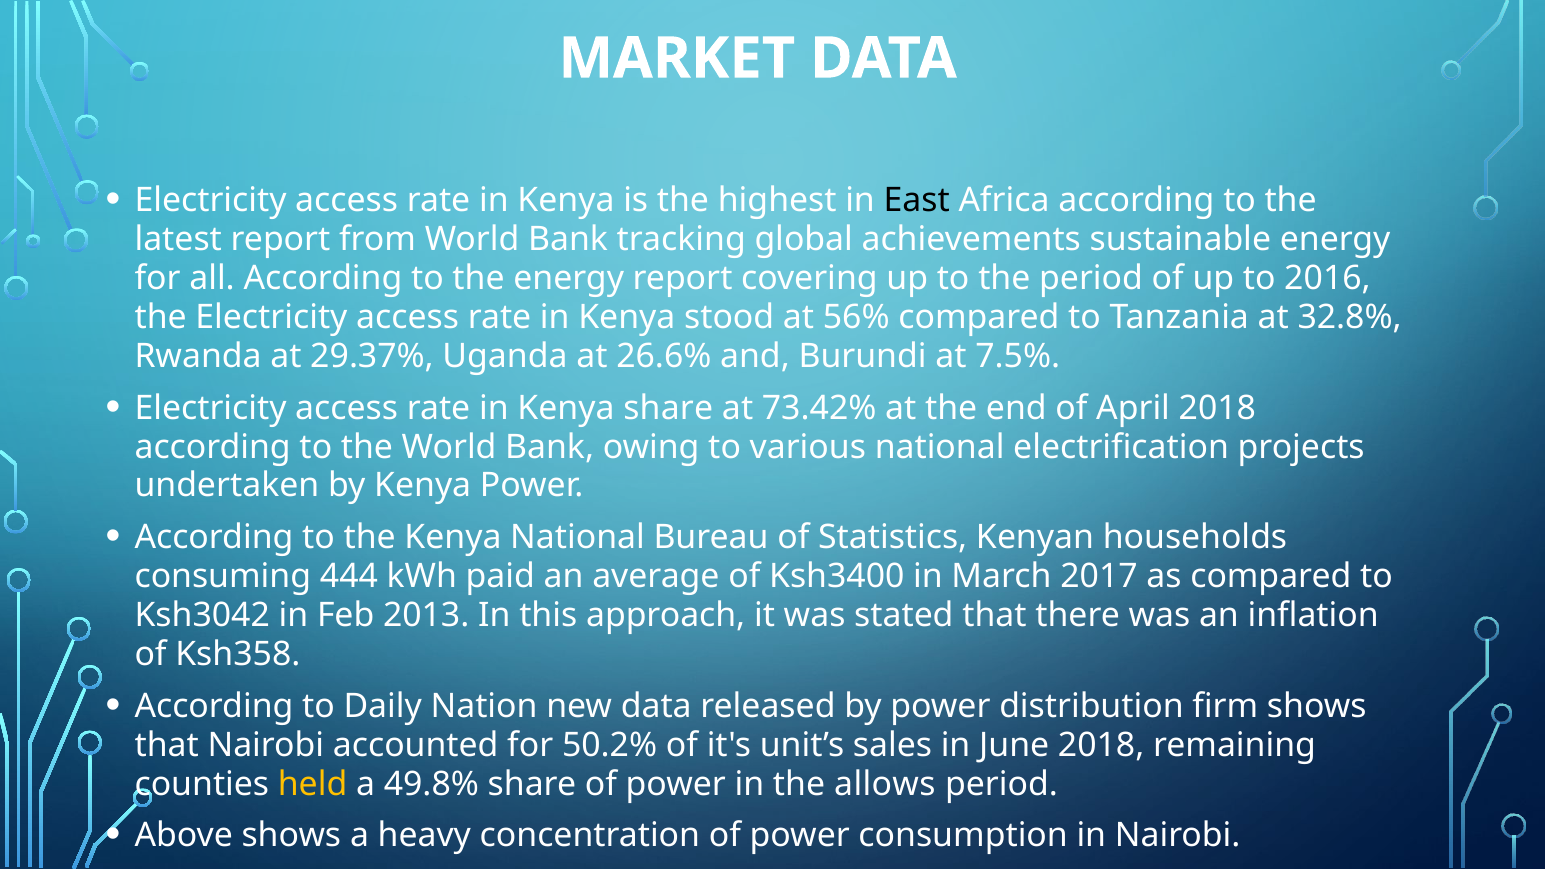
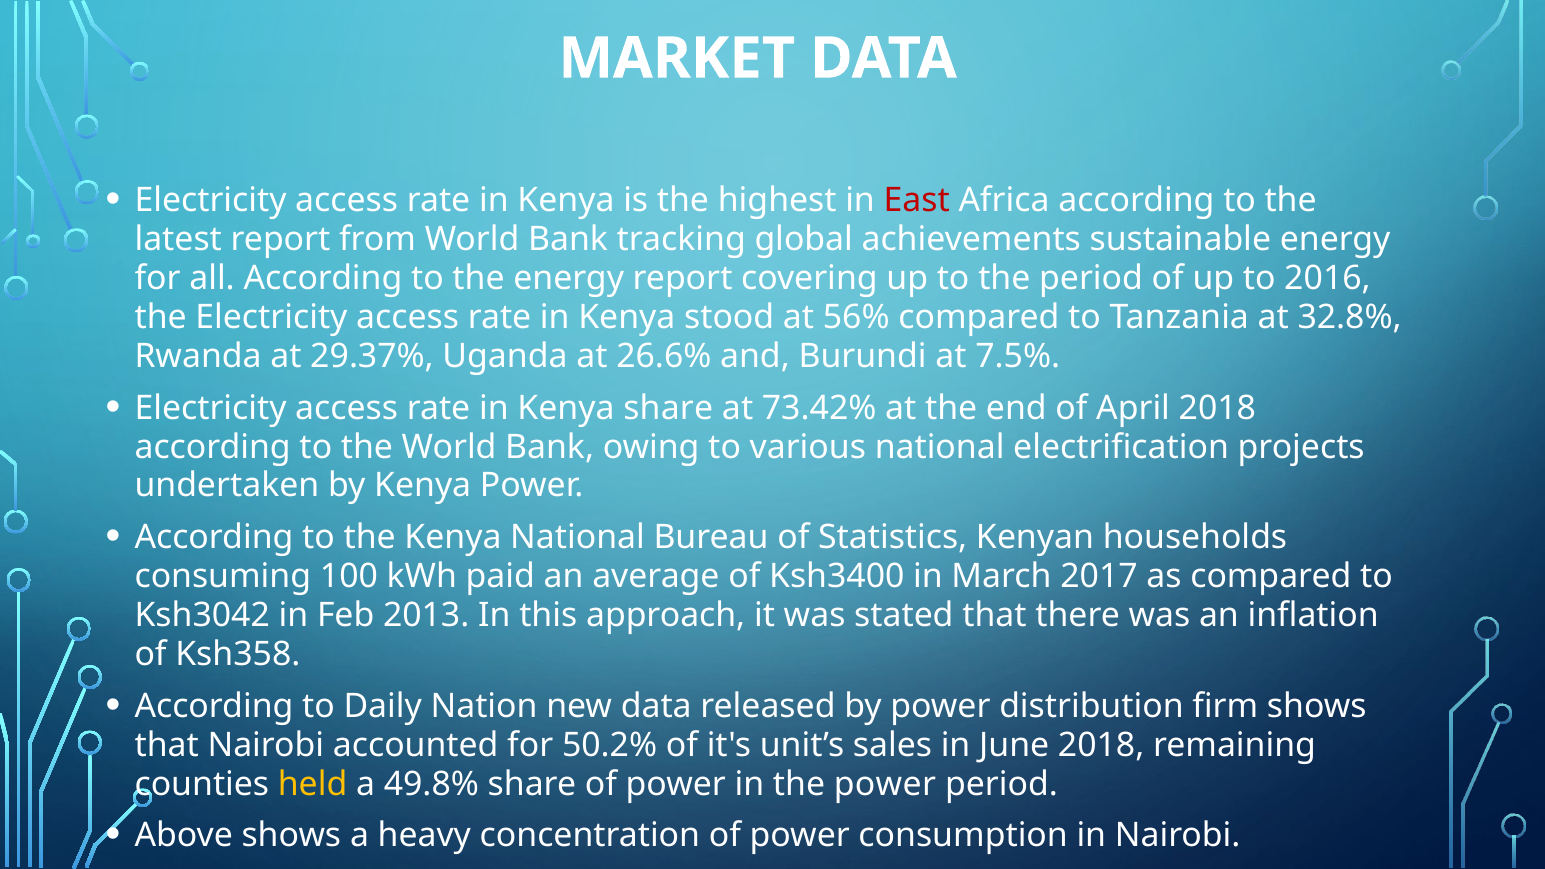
East colour: black -> red
444: 444 -> 100
the allows: allows -> power
